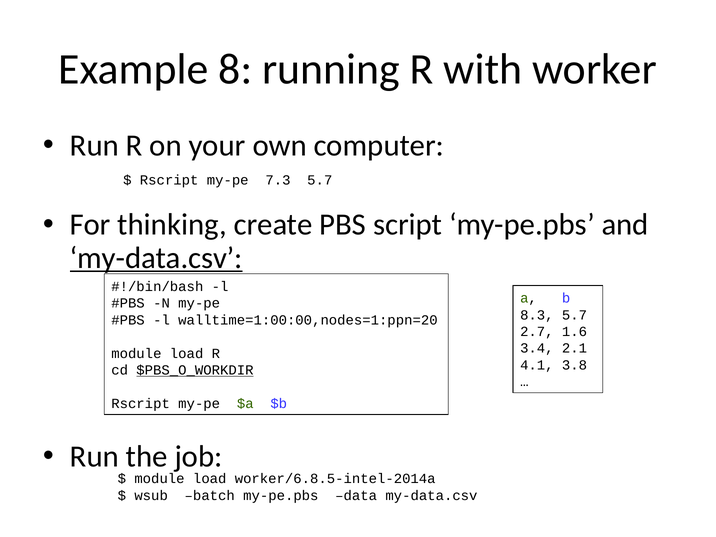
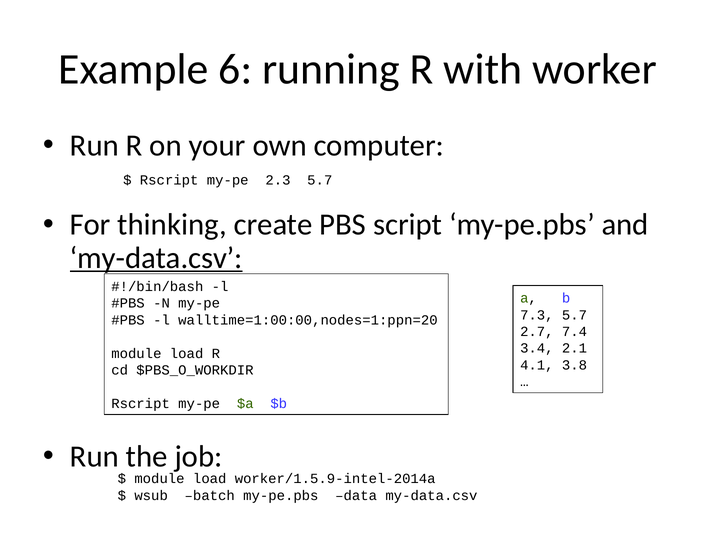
8: 8 -> 6
7.3: 7.3 -> 2.3
8.3: 8.3 -> 7.3
1.6: 1.6 -> 7.4
$PBS_O_WORKDIR underline: present -> none
worker/6.8.5-intel-2014a: worker/6.8.5-intel-2014a -> worker/1.5.9-intel-2014a
